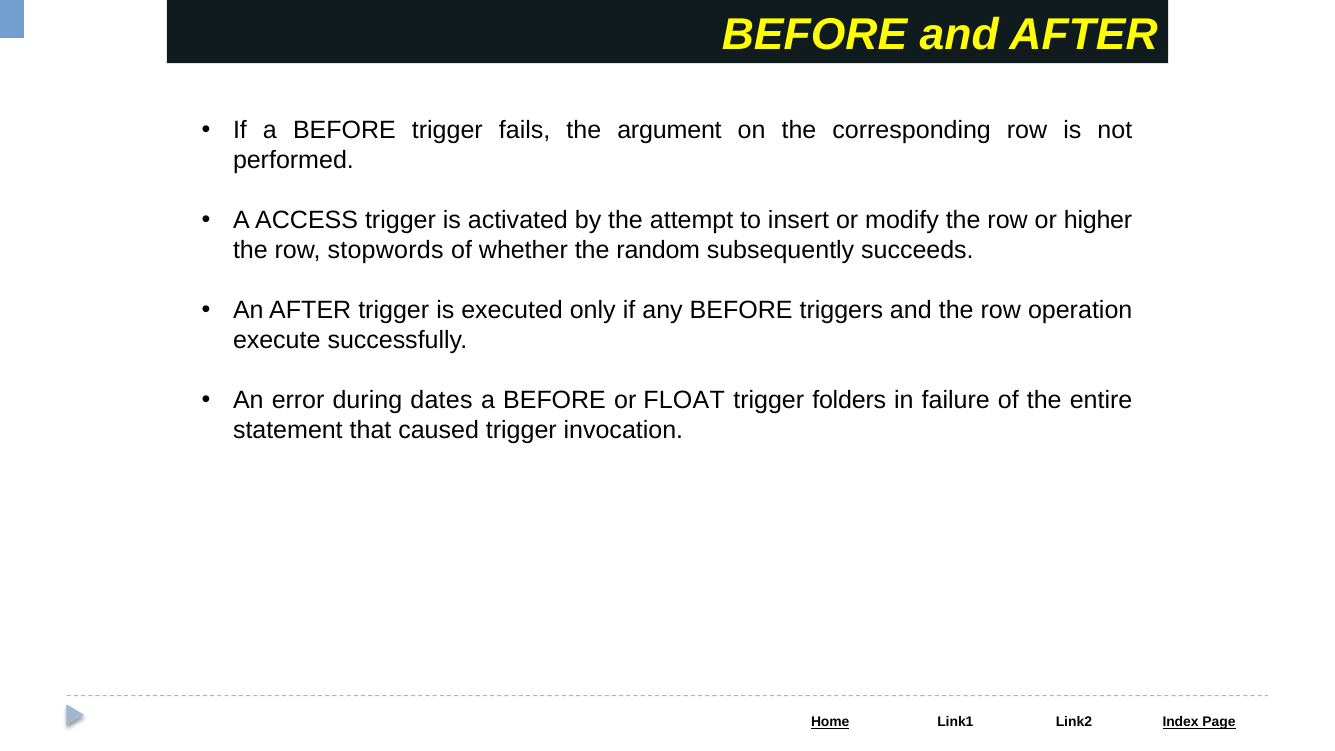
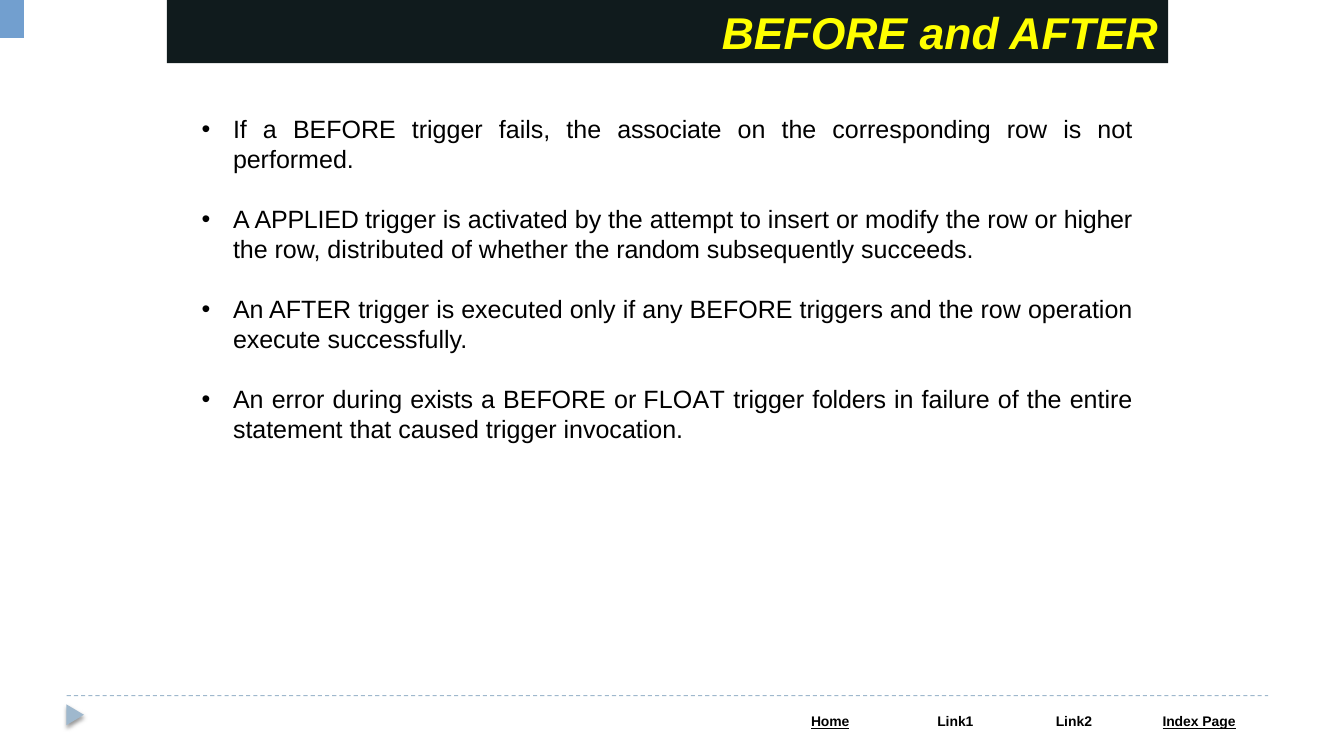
argument: argument -> associate
ACCESS: ACCESS -> APPLIED
stopwords: stopwords -> distributed
dates: dates -> exists
